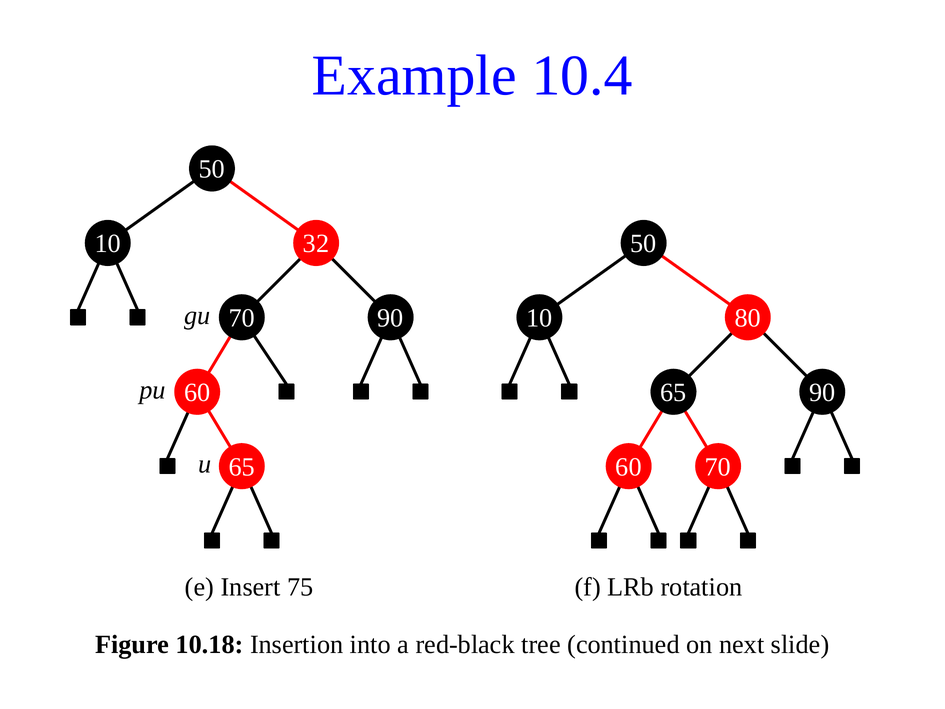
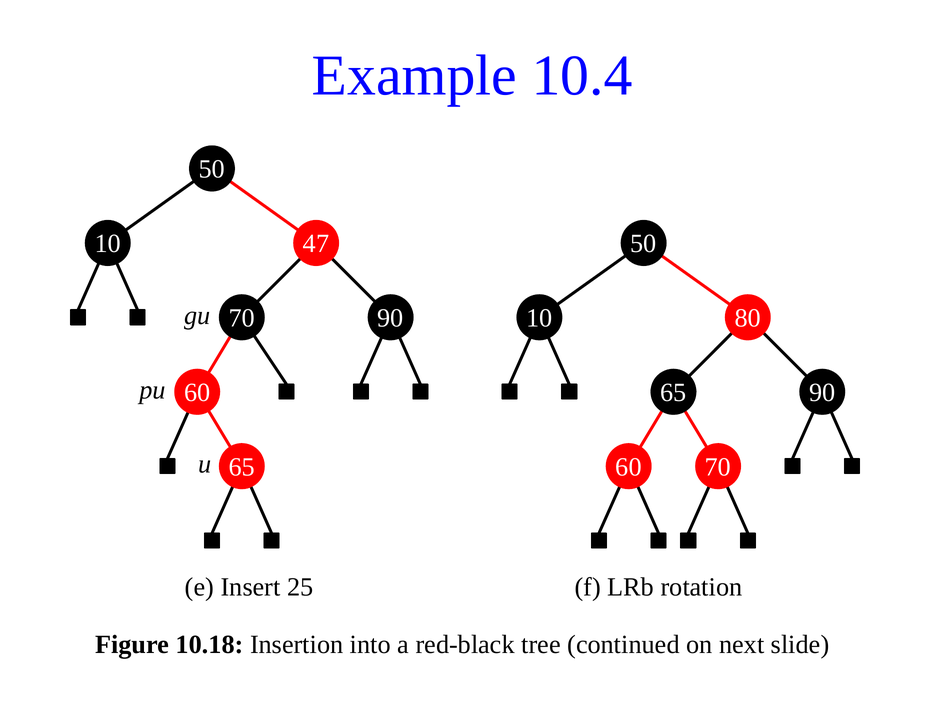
32: 32 -> 47
75: 75 -> 25
